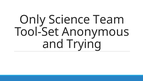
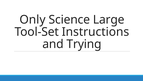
Team: Team -> Large
Anonymous: Anonymous -> Instructions
